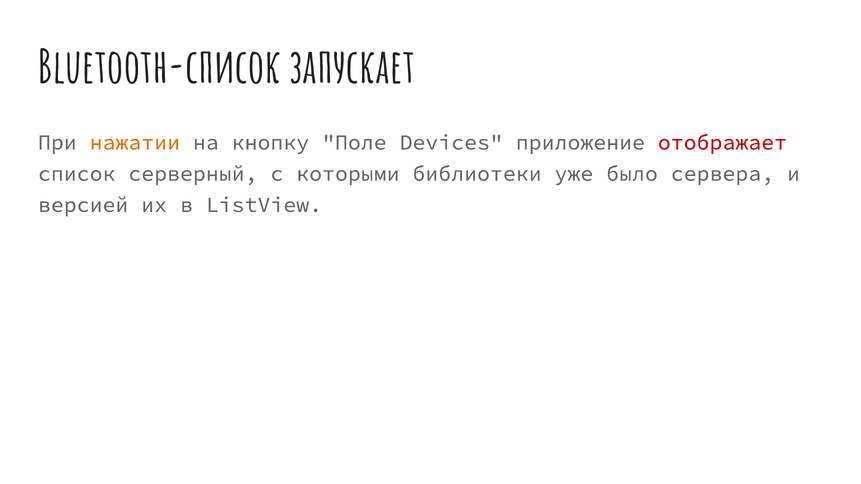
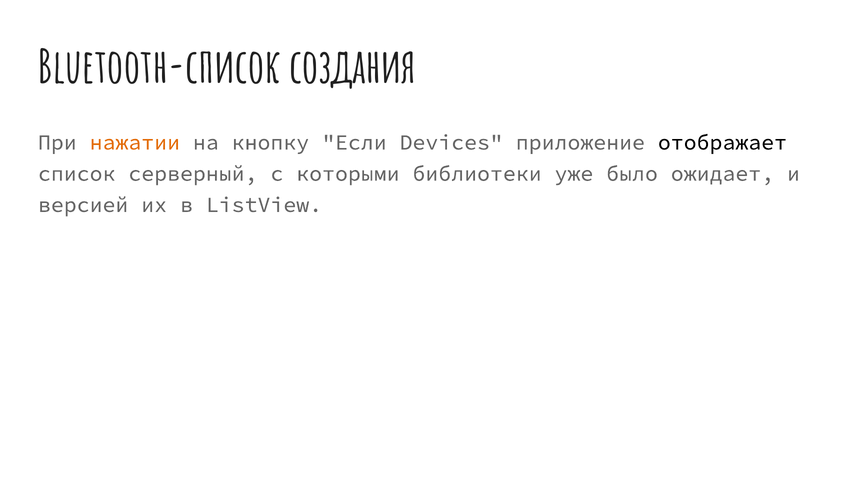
запускает: запускает -> создания
Поле: Поле -> Если
отображает colour: red -> black
сервера: сервера -> ожидает
